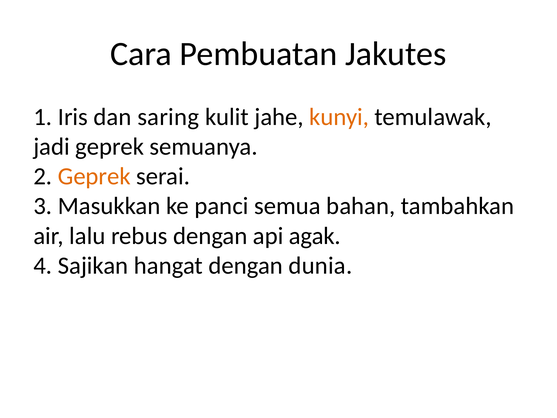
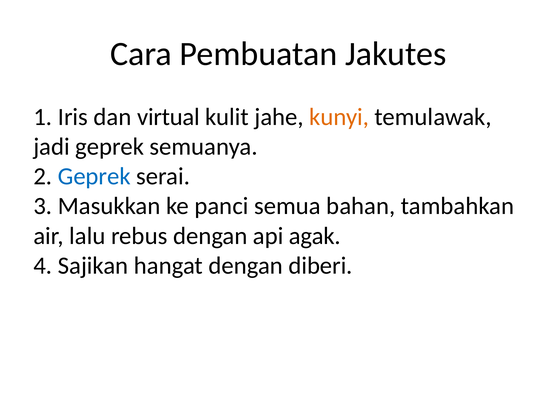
saring: saring -> virtual
Geprek at (94, 176) colour: orange -> blue
dunia: dunia -> diberi
